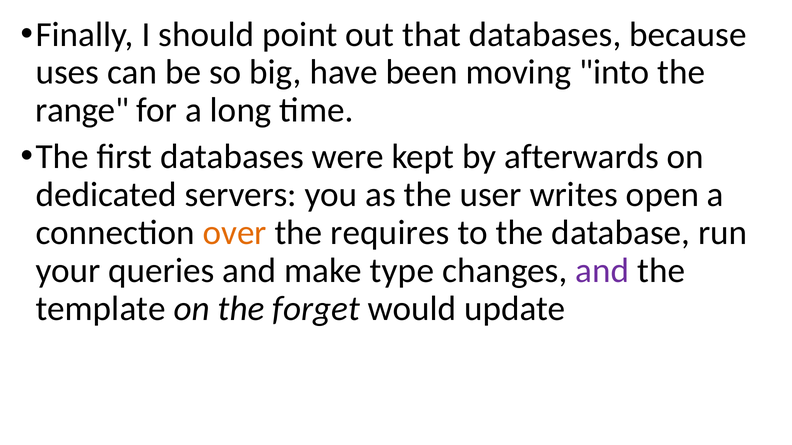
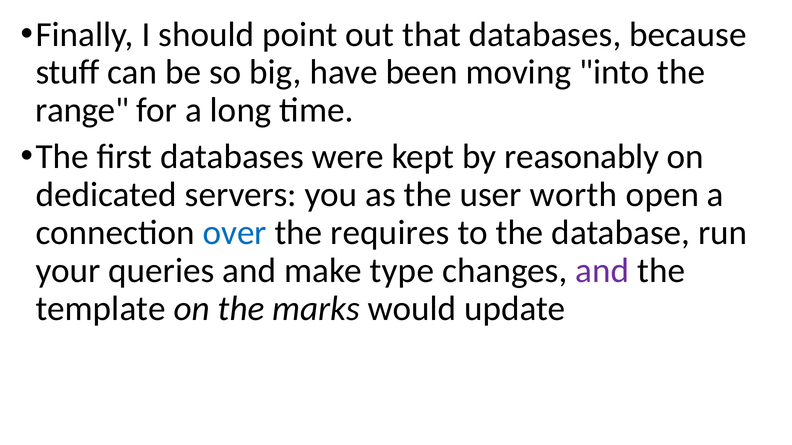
uses: uses -> stuff
afterwards: afterwards -> reasonably
writes: writes -> worth
over colour: orange -> blue
forget: forget -> marks
